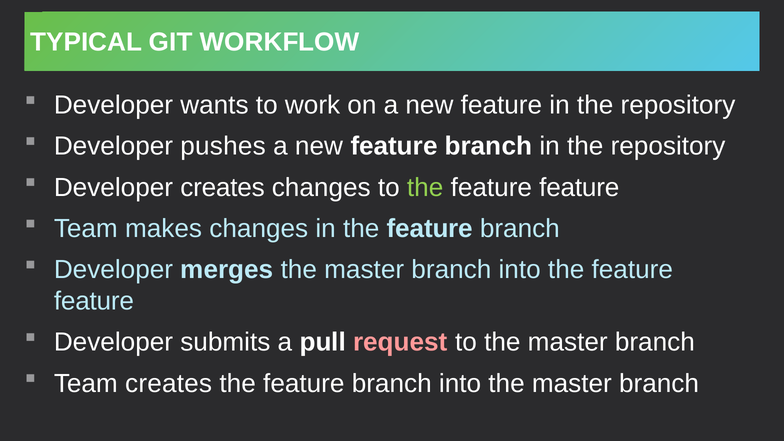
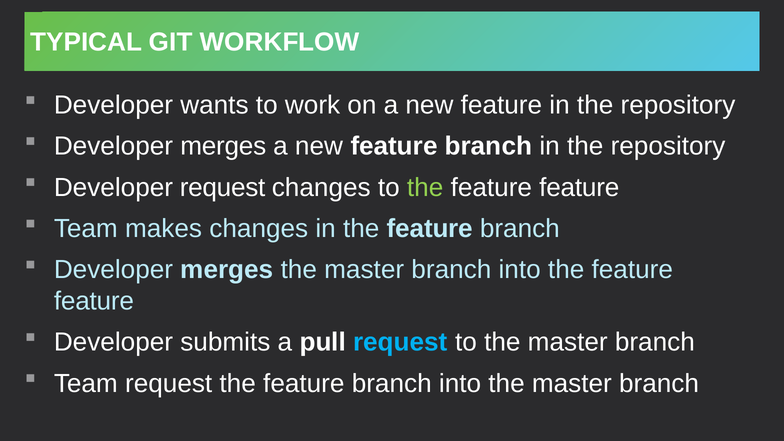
pushes at (223, 146): pushes -> merges
Developer creates: creates -> request
request at (400, 342) colour: pink -> light blue
Team creates: creates -> request
